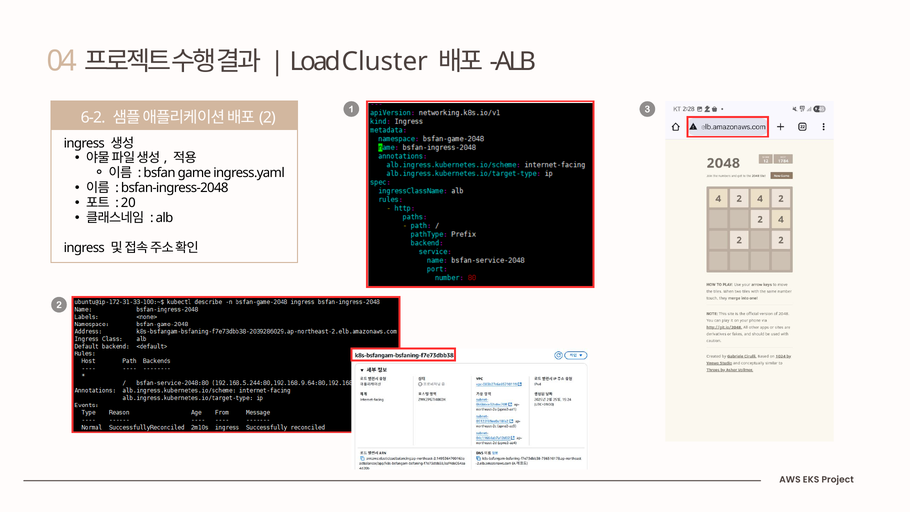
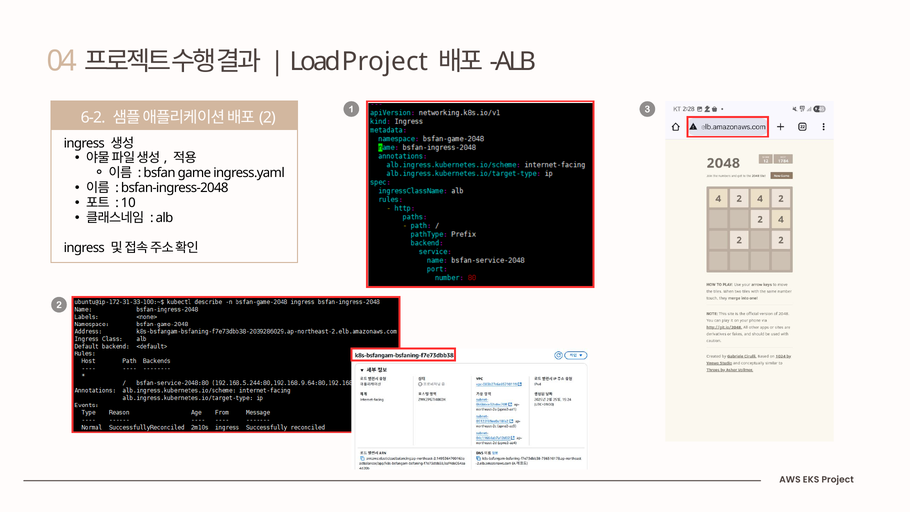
Load Cluster: Cluster -> Project
20: 20 -> 10
